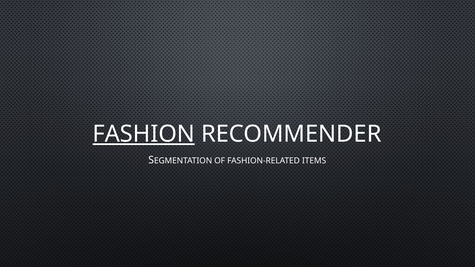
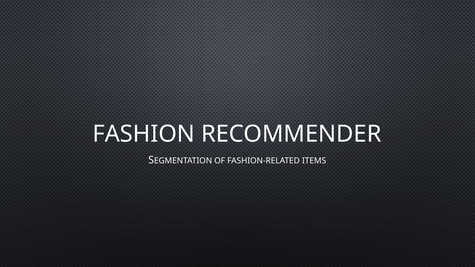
FASHION underline: present -> none
